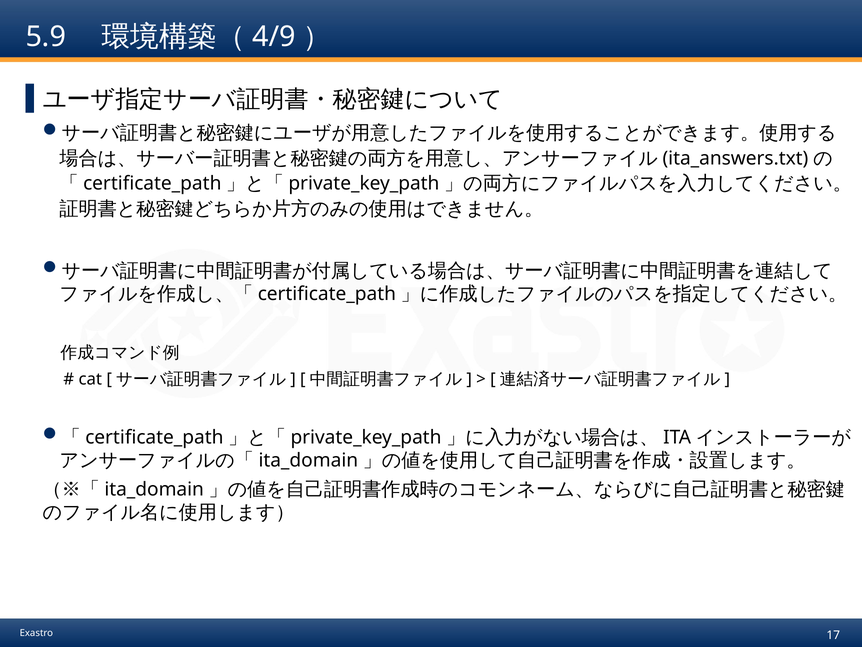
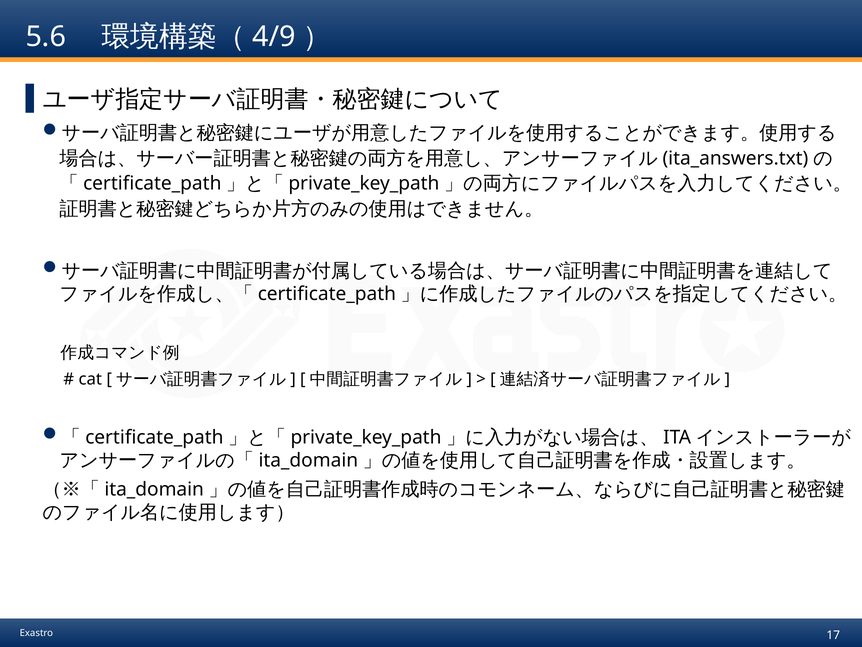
5.9: 5.9 -> 5.6
